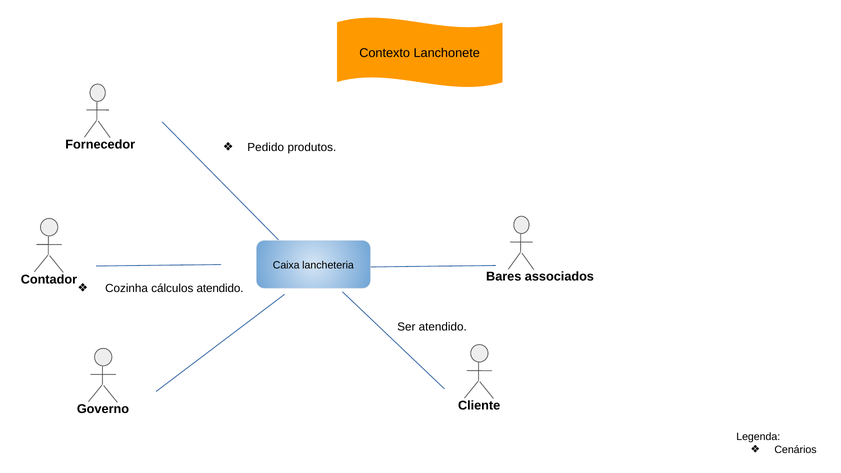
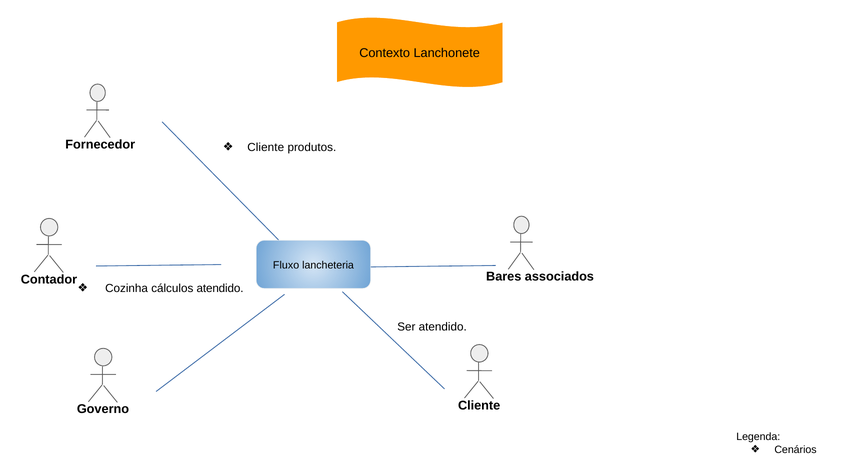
Pedido at (266, 148): Pedido -> Cliente
Caixa: Caixa -> Fluxo
